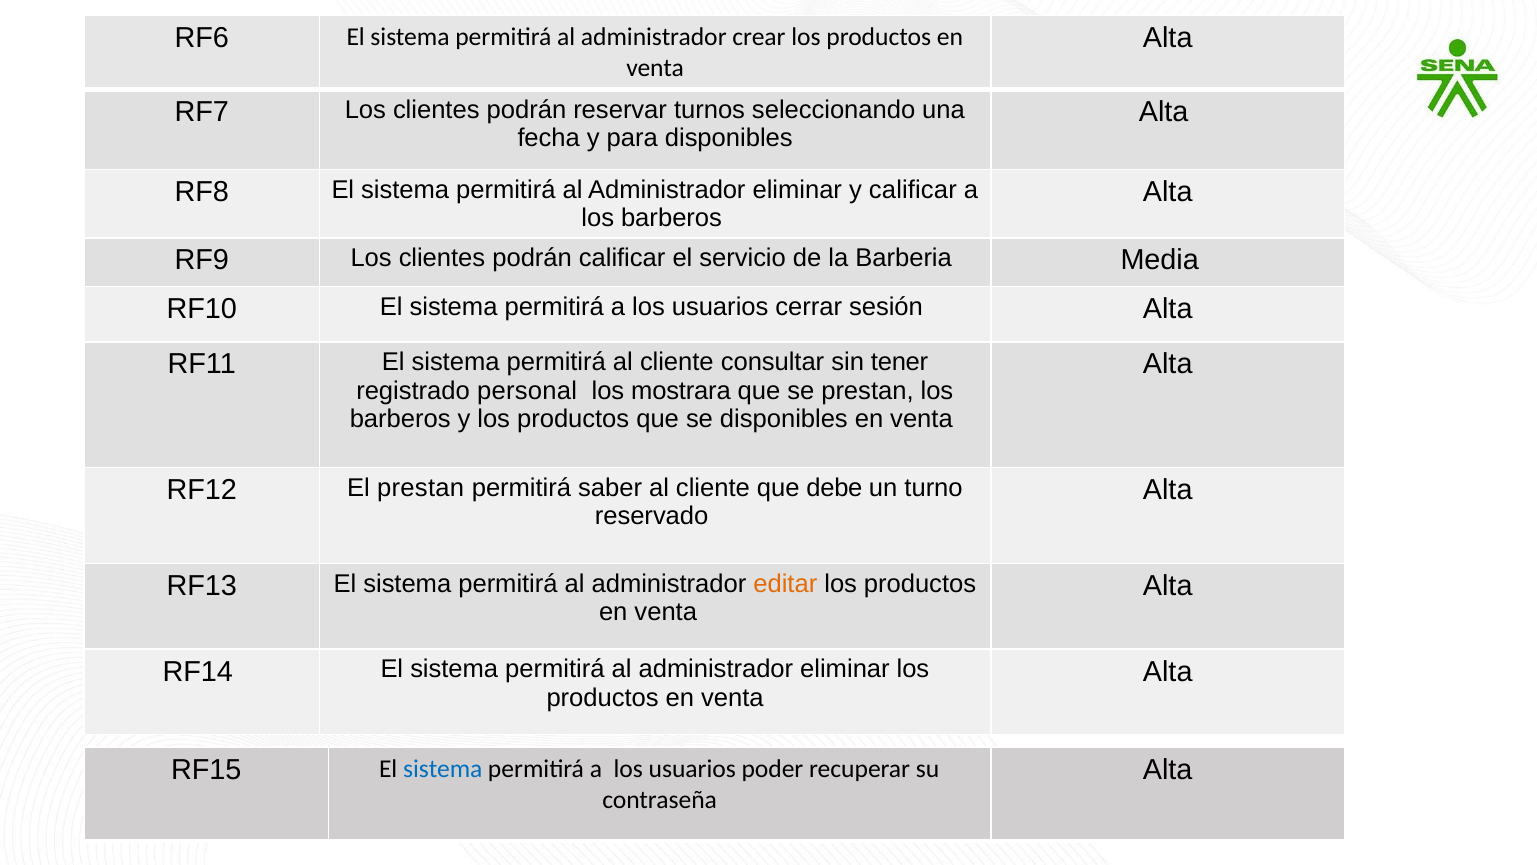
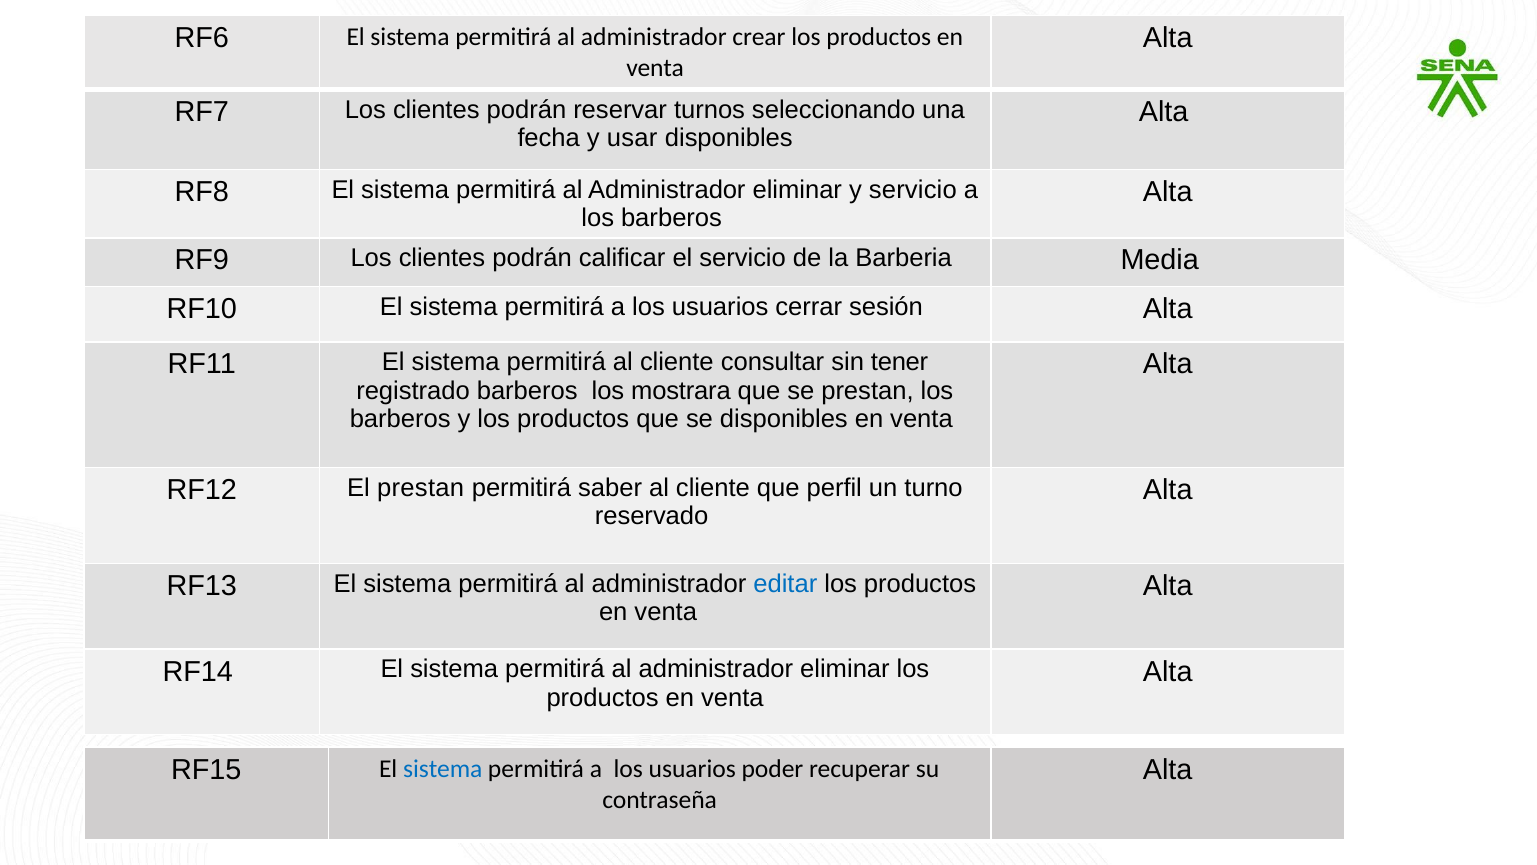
para: para -> usar
y calificar: calificar -> servicio
registrado personal: personal -> barberos
debe: debe -> perfil
editar colour: orange -> blue
